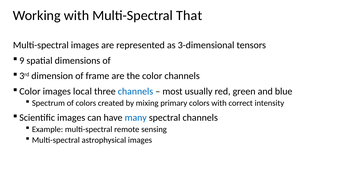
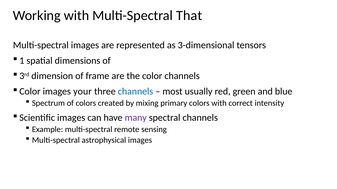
9: 9 -> 1
local: local -> your
many colour: blue -> purple
